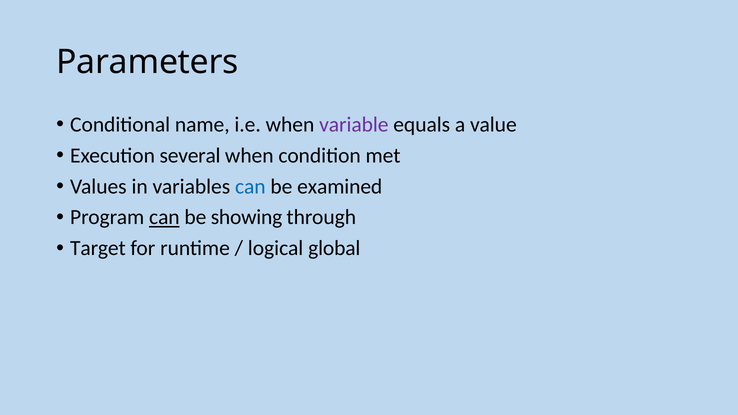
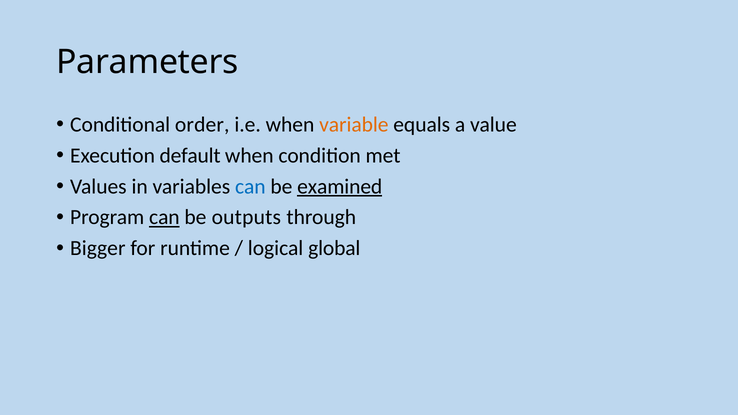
name: name -> order
variable colour: purple -> orange
several: several -> default
examined underline: none -> present
showing: showing -> outputs
Target: Target -> Bigger
